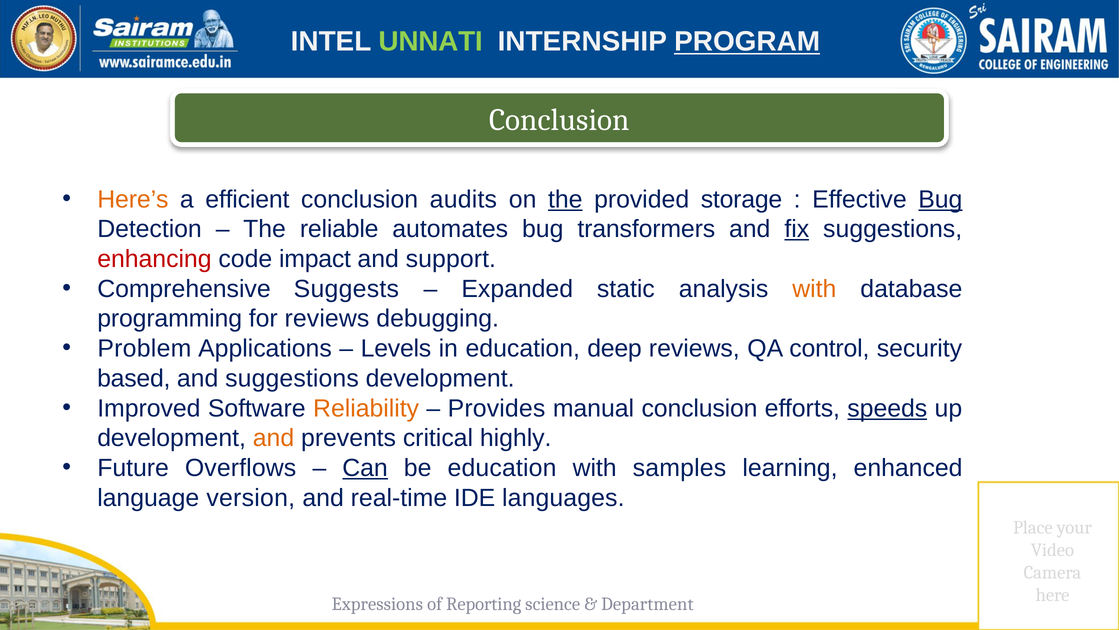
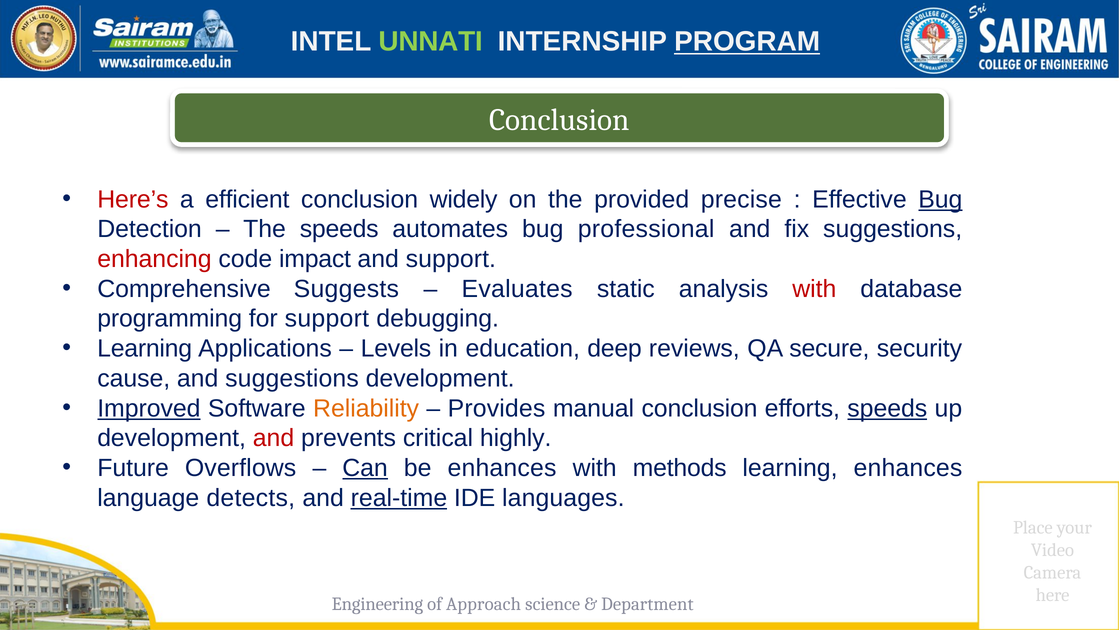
Here’s colour: orange -> red
audits: audits -> widely
the at (565, 199) underline: present -> none
storage: storage -> precise
The reliable: reliable -> speeds
transformers: transformers -> professional
fix underline: present -> none
Expanded: Expanded -> Evaluates
with at (814, 289) colour: orange -> red
for reviews: reviews -> support
Problem at (144, 348): Problem -> Learning
control: control -> secure
based: based -> cause
Improved underline: none -> present
and at (274, 438) colour: orange -> red
be education: education -> enhances
samples: samples -> methods
learning enhanced: enhanced -> enhances
version: version -> detects
real-time underline: none -> present
Expressions: Expressions -> Engineering
Reporting: Reporting -> Approach
